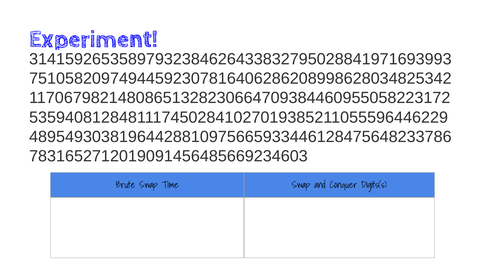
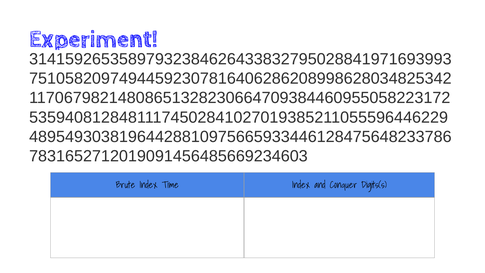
Brute Swap: Swap -> Index
Time Swap: Swap -> Index
